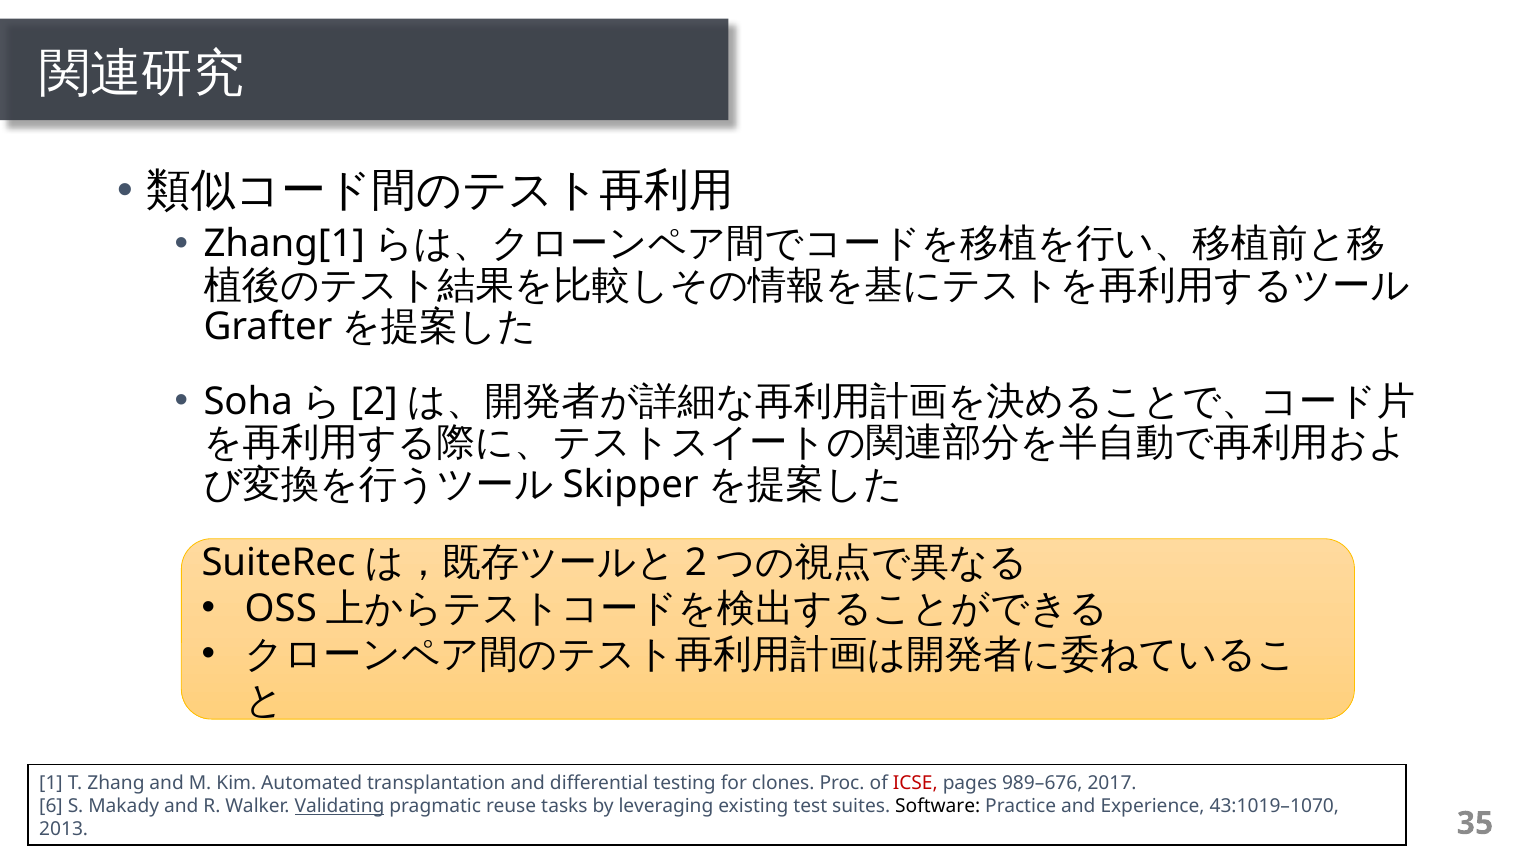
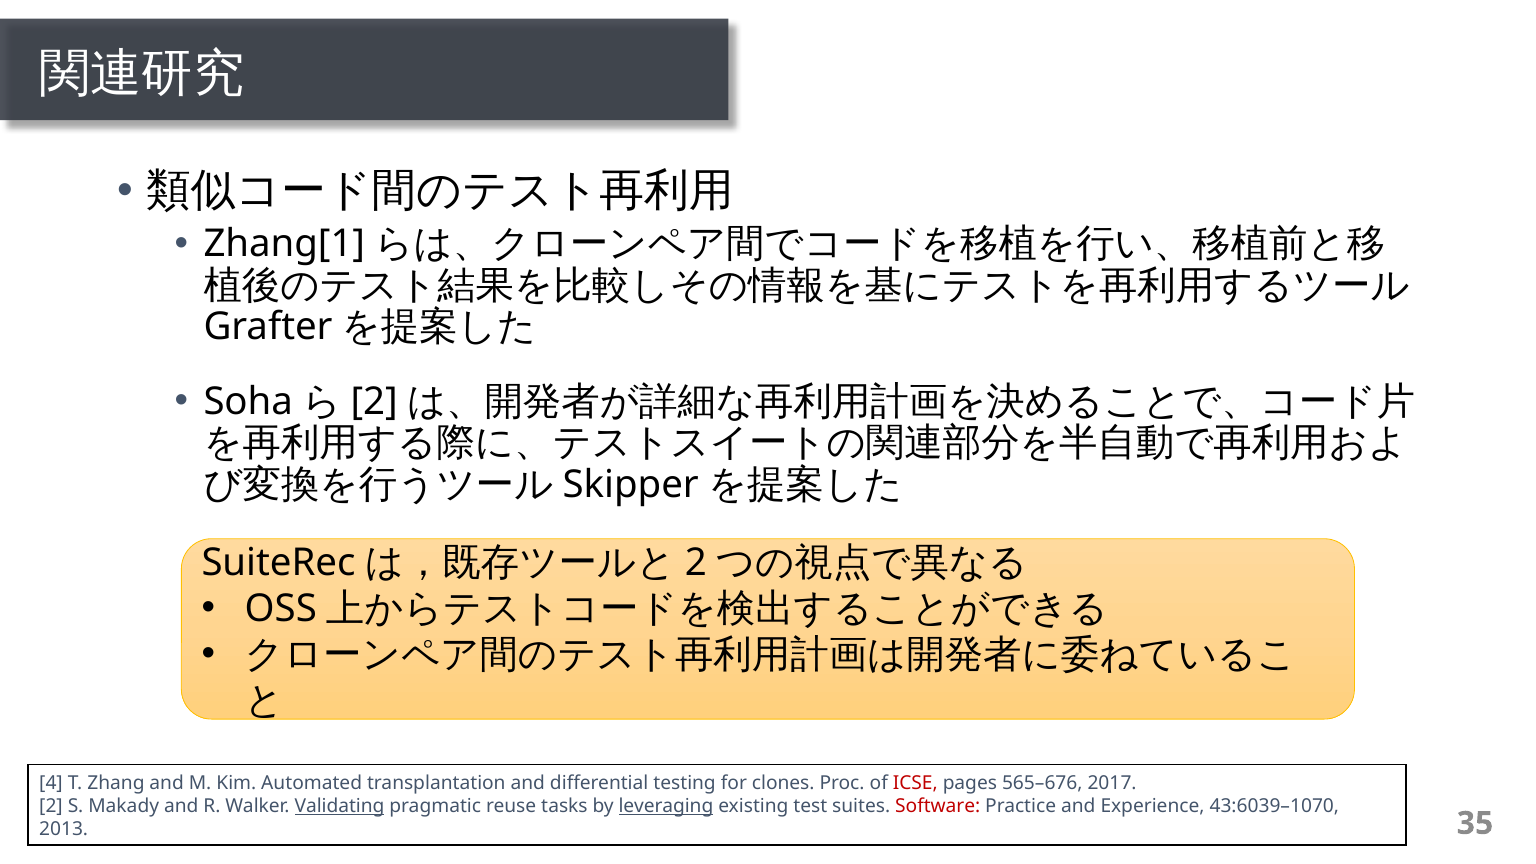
1: 1 -> 4
989–676: 989–676 -> 565–676
6 at (51, 806): 6 -> 2
leveraging underline: none -> present
Software colour: black -> red
43:1019–1070: 43:1019–1070 -> 43:6039–1070
